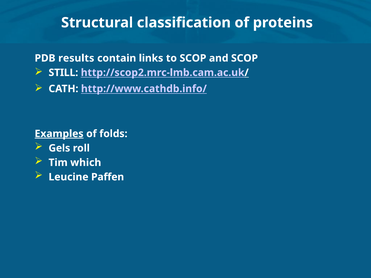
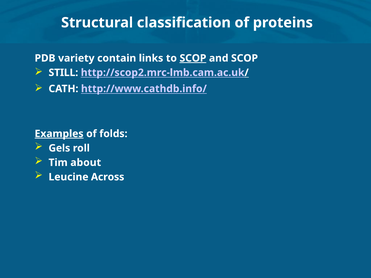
results: results -> variety
SCOP at (193, 58) underline: none -> present
which: which -> about
Paffen: Paffen -> Across
